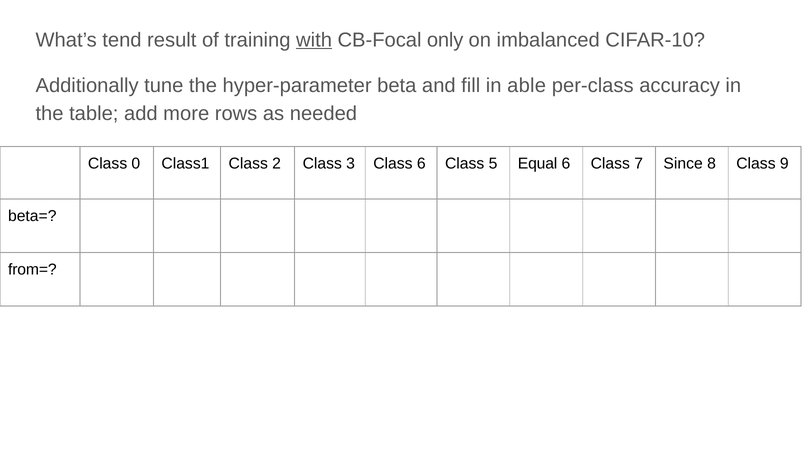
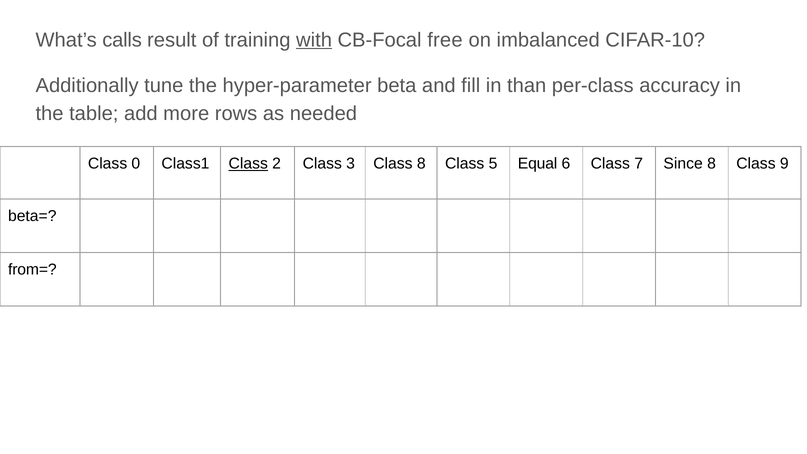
tend: tend -> calls
only: only -> free
able: able -> than
Class at (248, 164) underline: none -> present
Class 6: 6 -> 8
